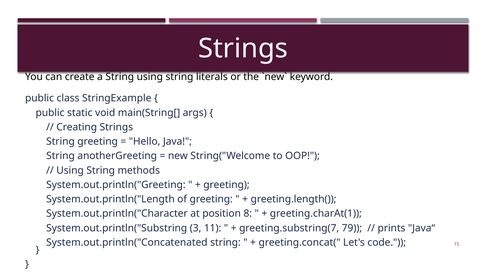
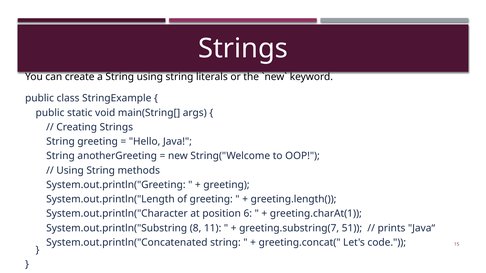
8: 8 -> 6
3: 3 -> 8
79: 79 -> 51
